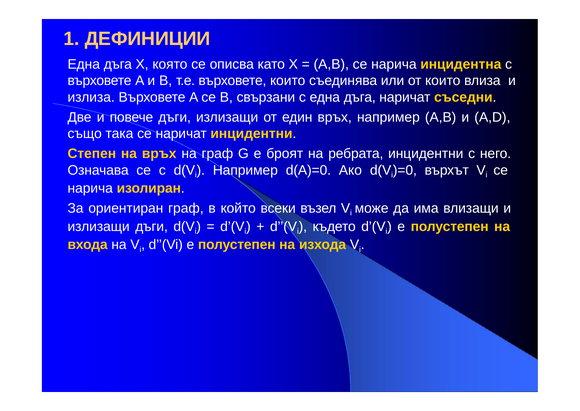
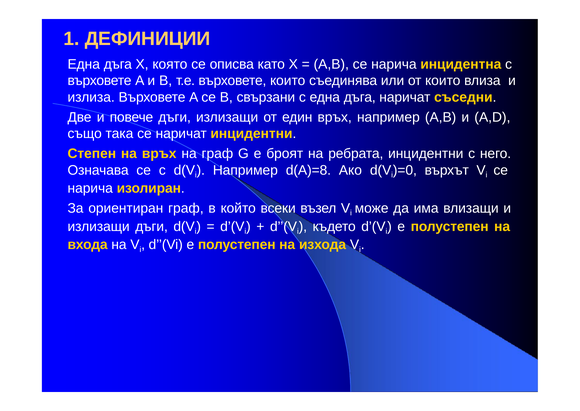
d(A)=0: d(A)=0 -> d(A)=8
